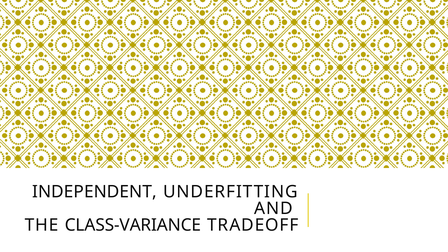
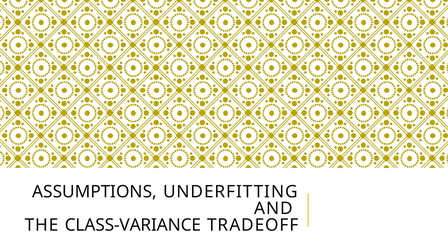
INDEPENDENT: INDEPENDENT -> ASSUMPTIONS
